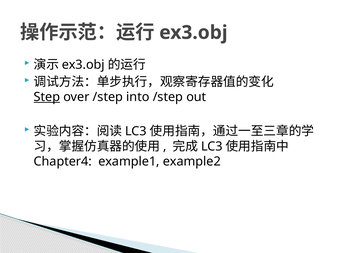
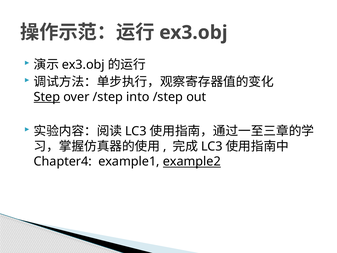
example2 underline: none -> present
